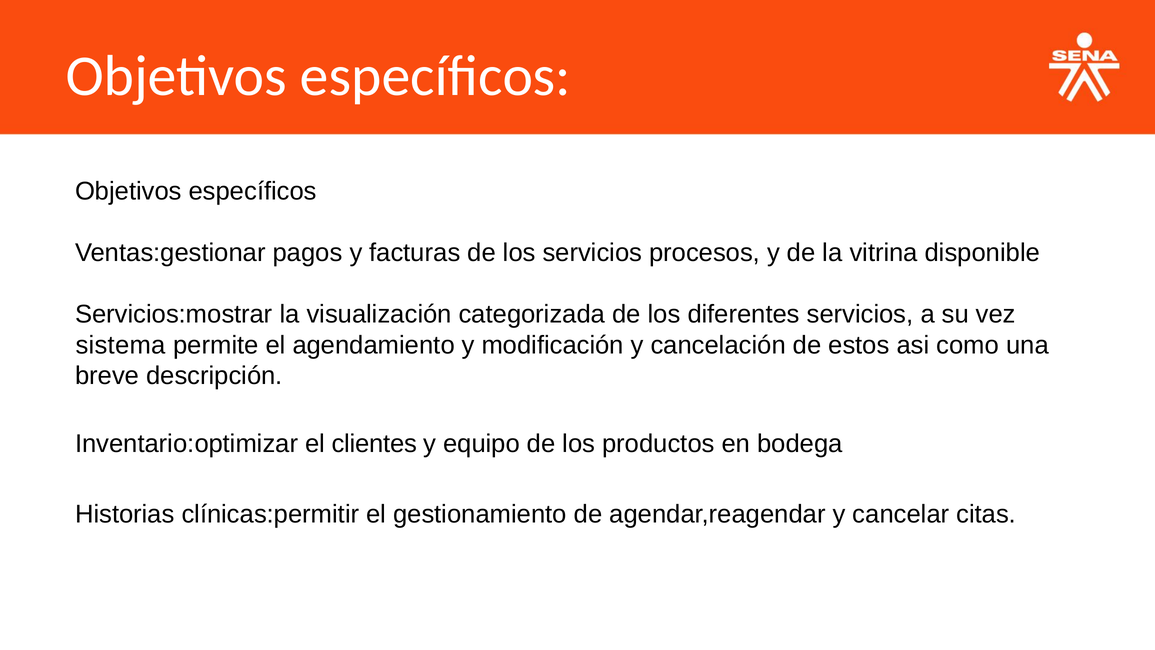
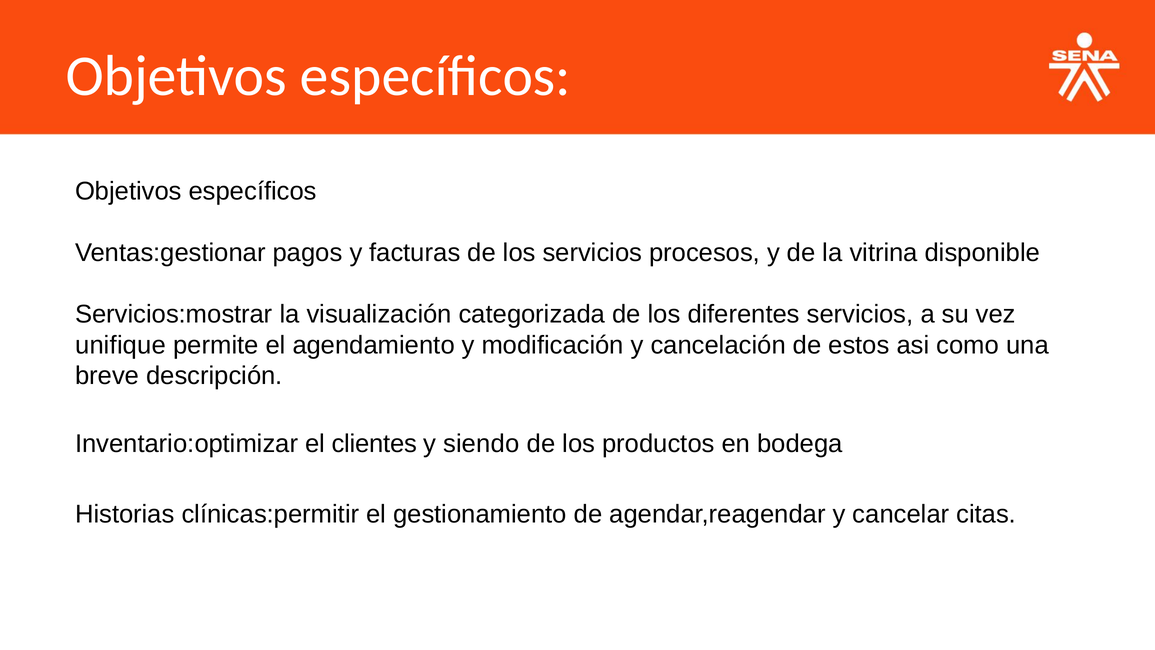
sistema: sistema -> unifique
equipo: equipo -> siendo
